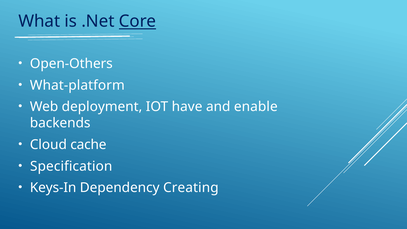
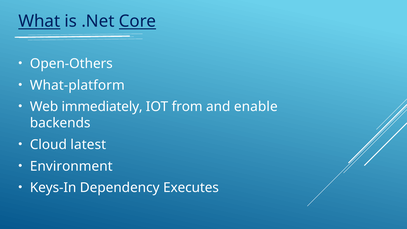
What underline: none -> present
deployment: deployment -> immediately
have: have -> from
cache: cache -> latest
Specification: Specification -> Environment
Creating: Creating -> Executes
